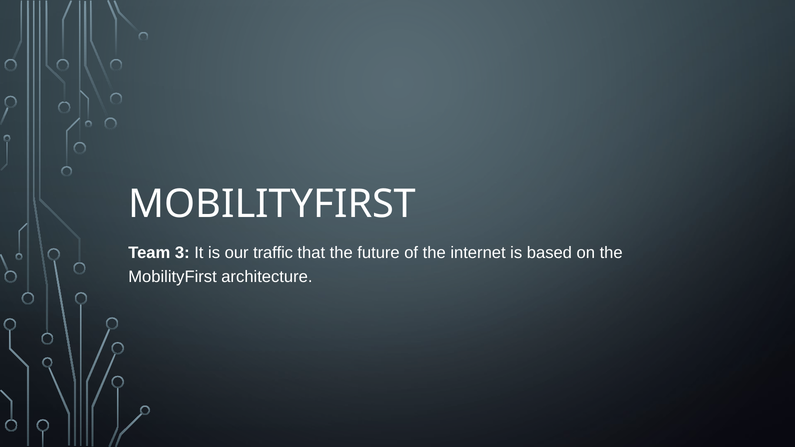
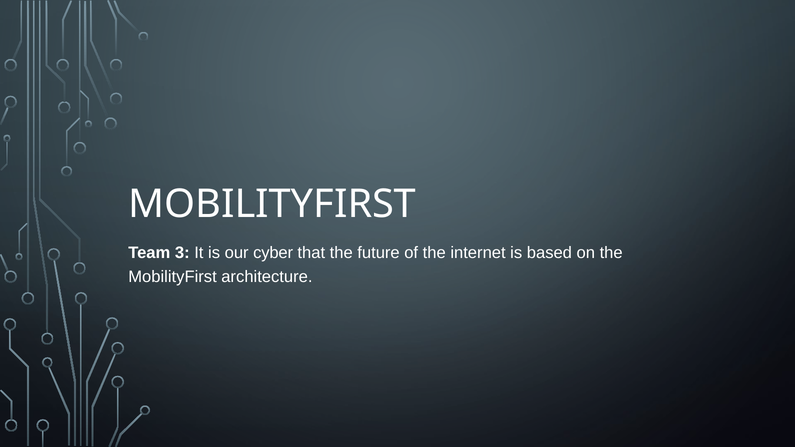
traffic: traffic -> cyber
